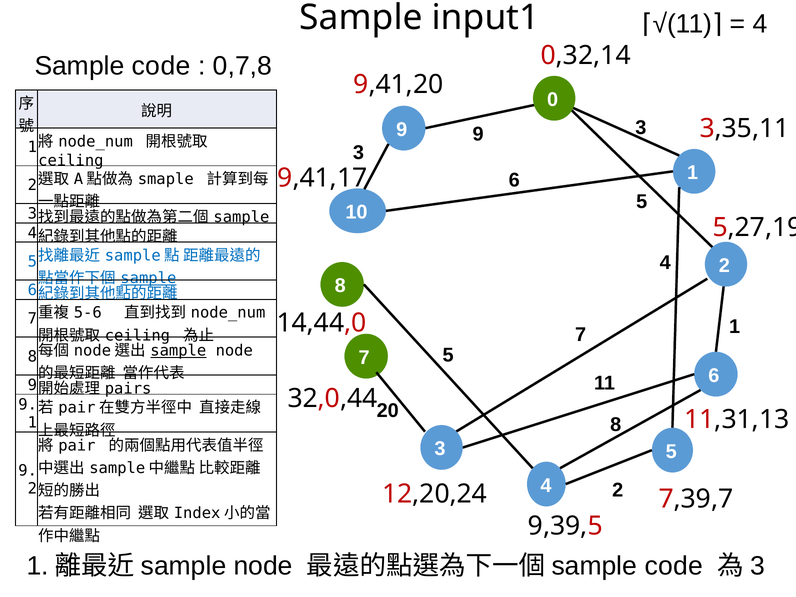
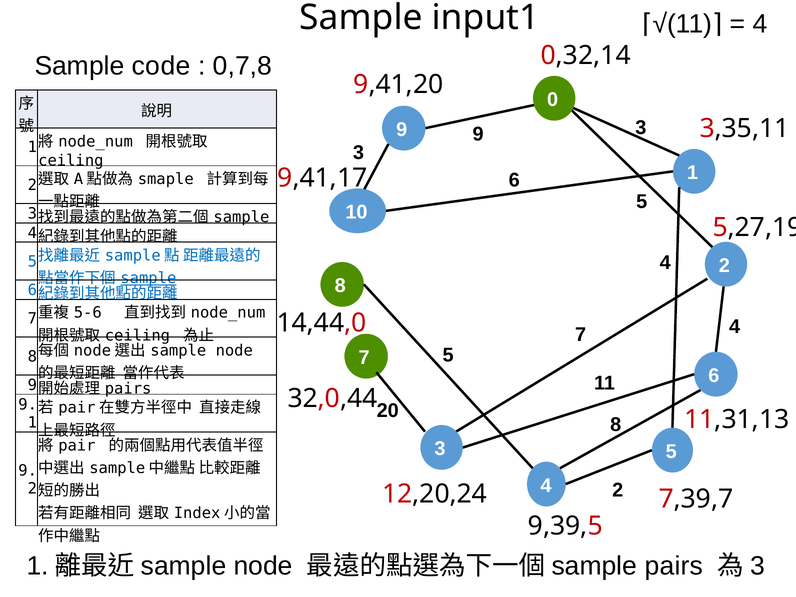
7 1: 1 -> 4
sample at (178, 351) underline: present -> none
code at (674, 566): code -> pairs
